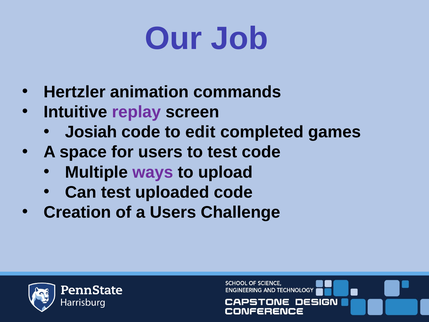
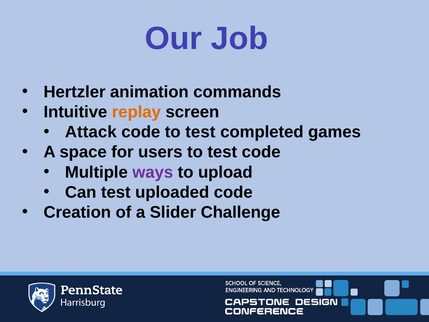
replay colour: purple -> orange
Josiah: Josiah -> Attack
code to edit: edit -> test
a Users: Users -> Slider
